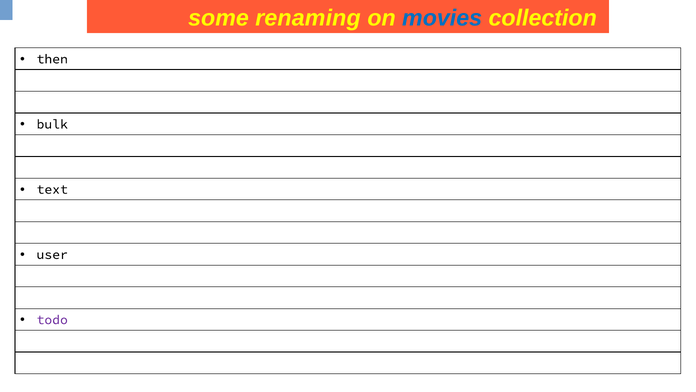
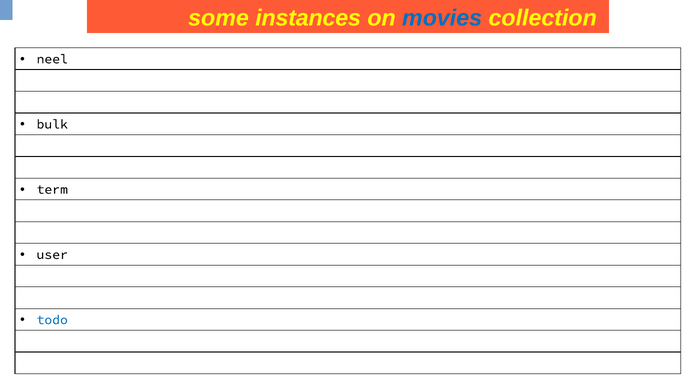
renaming: renaming -> instances
then: then -> neel
text: text -> term
todo colour: purple -> blue
